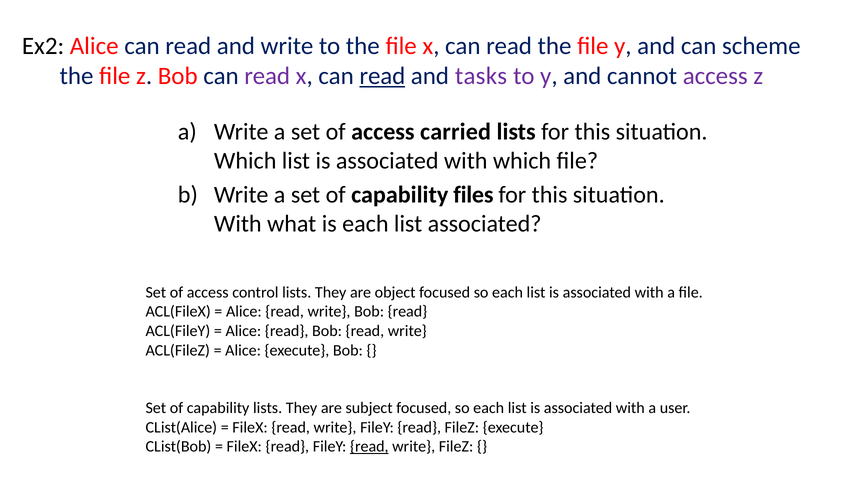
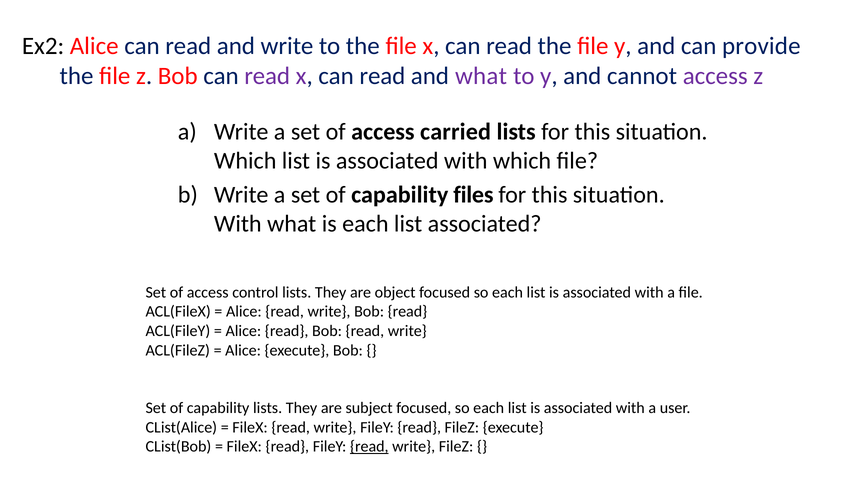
scheme: scheme -> provide
read at (382, 76) underline: present -> none
and tasks: tasks -> what
